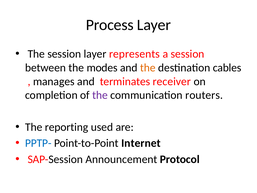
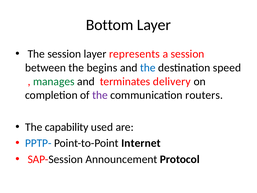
Process: Process -> Bottom
modes: modes -> begins
the at (148, 68) colour: orange -> blue
cables: cables -> speed
manages colour: black -> green
receiver: receiver -> delivery
reporting: reporting -> capability
